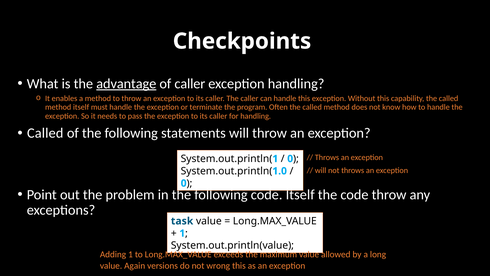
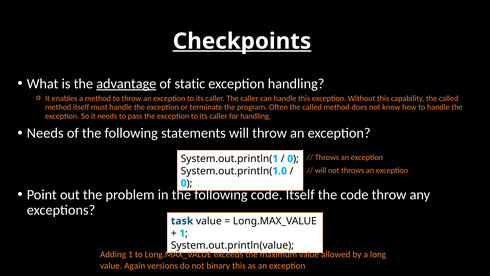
Checkpoints underline: none -> present
of caller: caller -> static
Called at (45, 133): Called -> Needs
wrong: wrong -> binary
